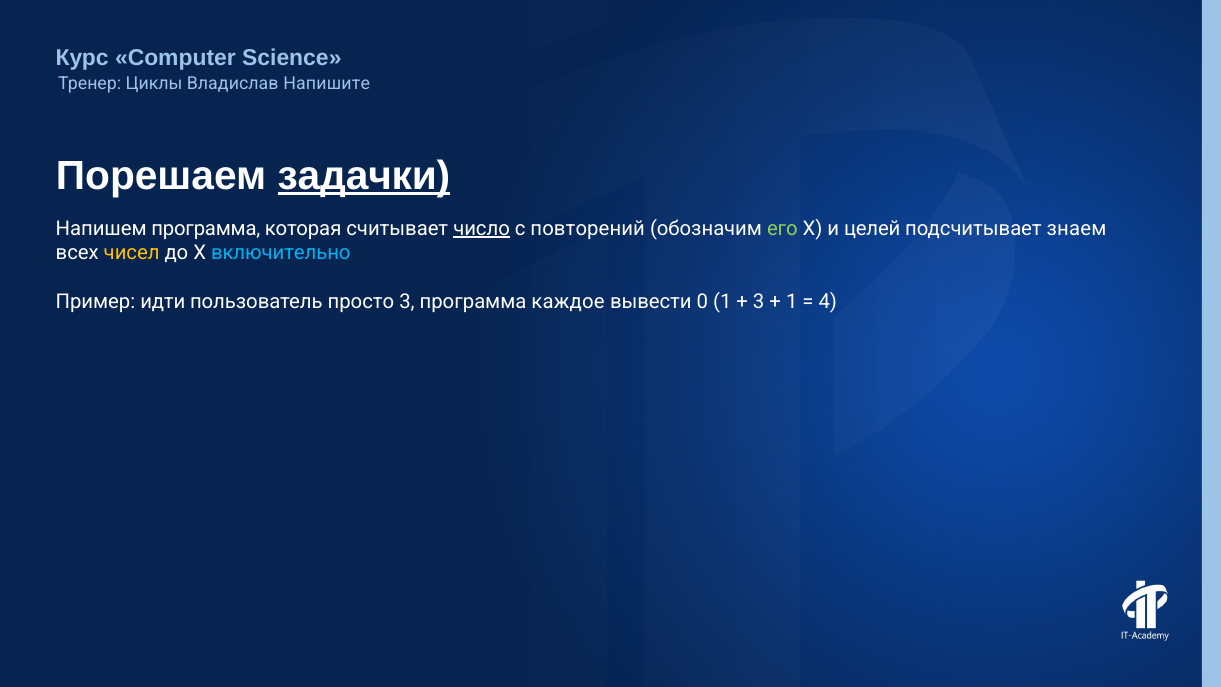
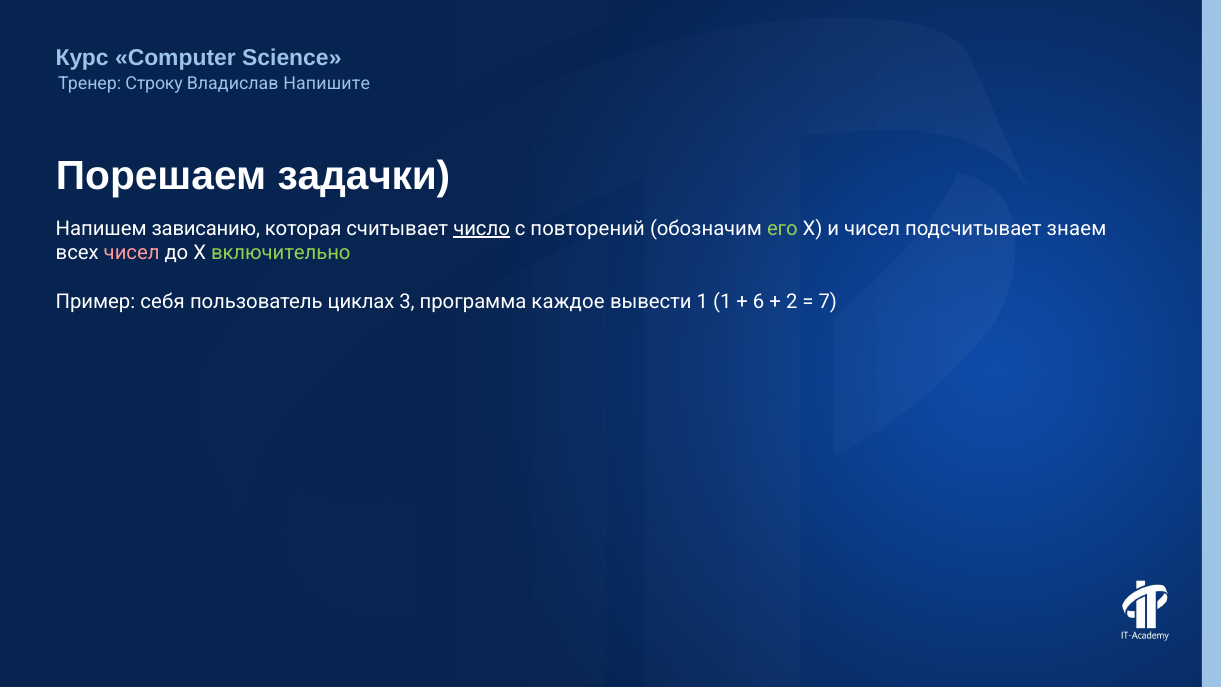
Циклы: Циклы -> Строку
задачки underline: present -> none
Напишем программа: программа -> зависанию
и целей: целей -> чисел
чисел at (132, 253) colour: yellow -> pink
включительно colour: light blue -> light green
идти: идти -> себя
просто: просто -> циклах
вывести 0: 0 -> 1
3 at (759, 302): 3 -> 6
1 at (792, 302): 1 -> 2
4: 4 -> 7
